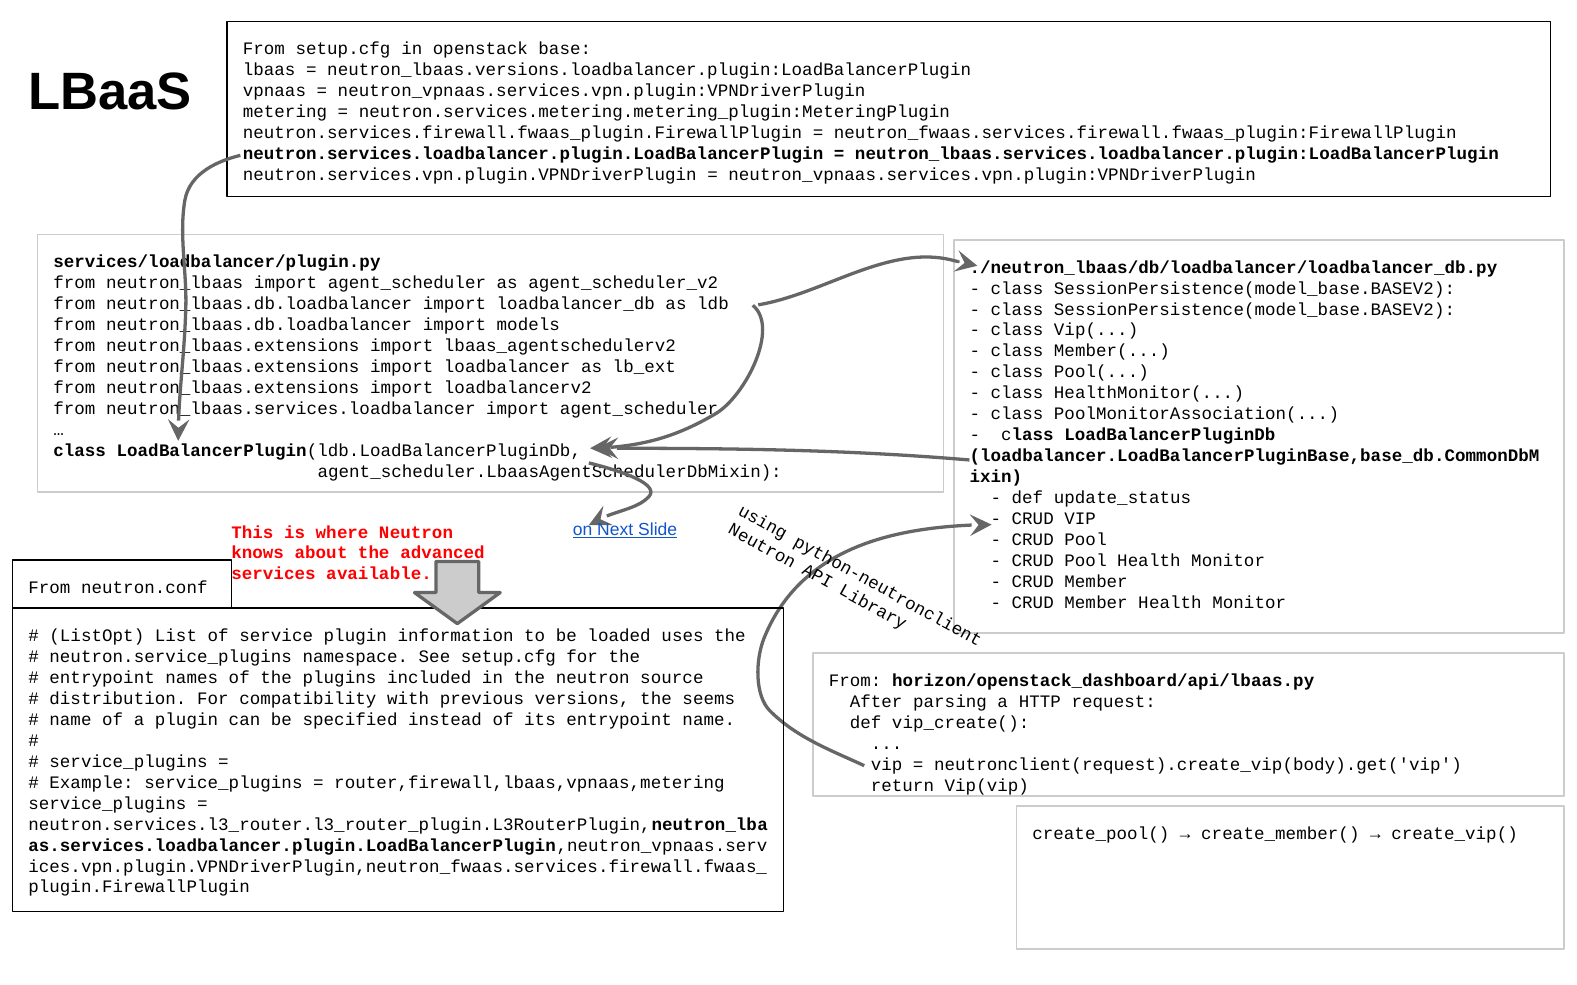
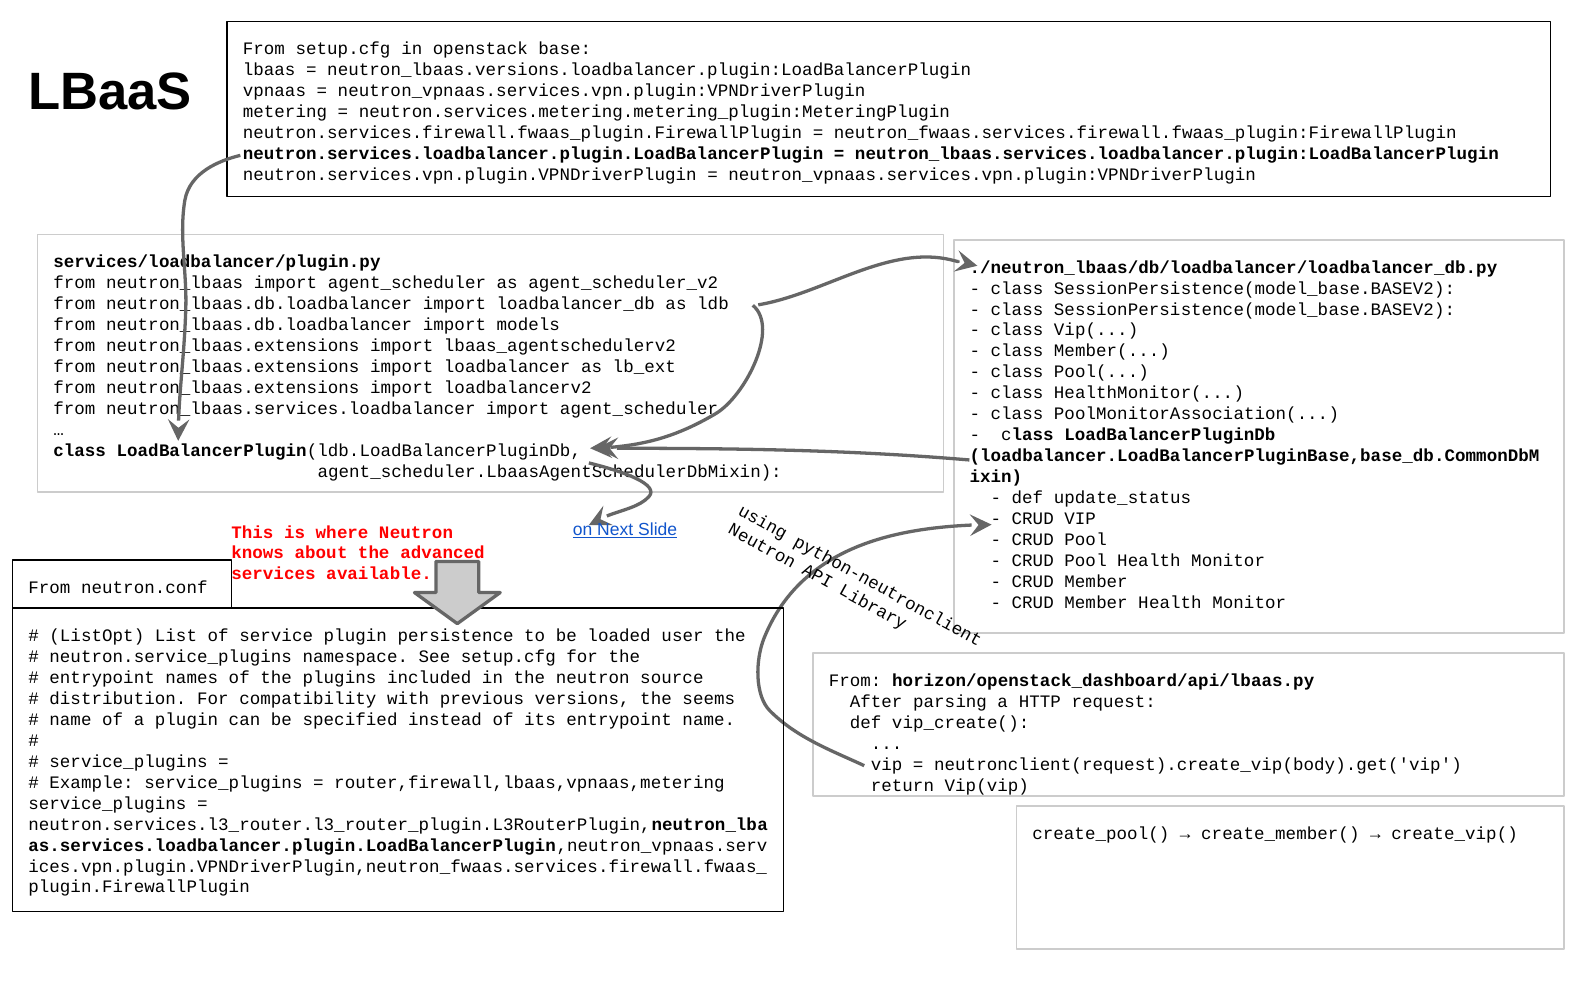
information: information -> persistence
uses: uses -> user
